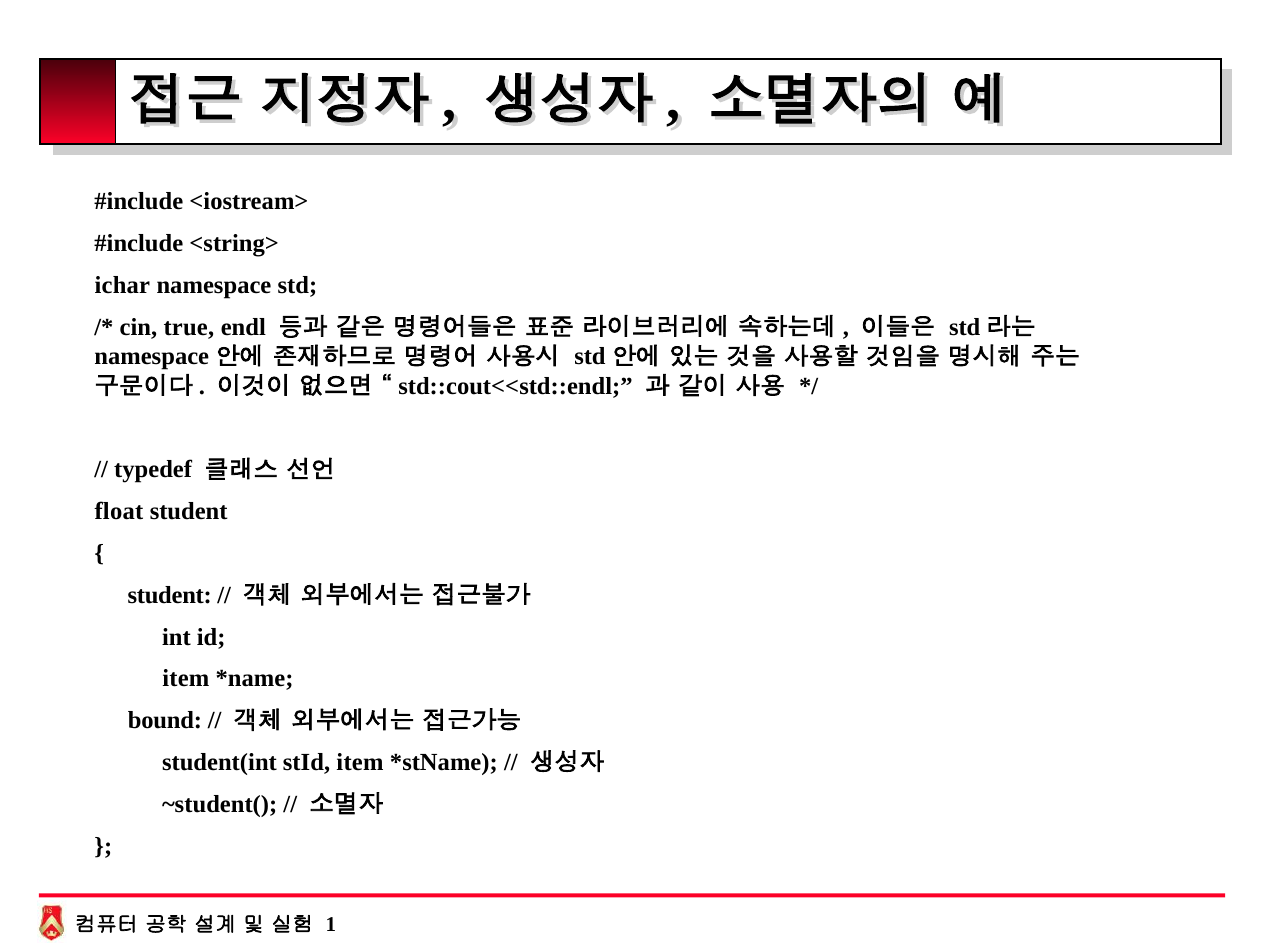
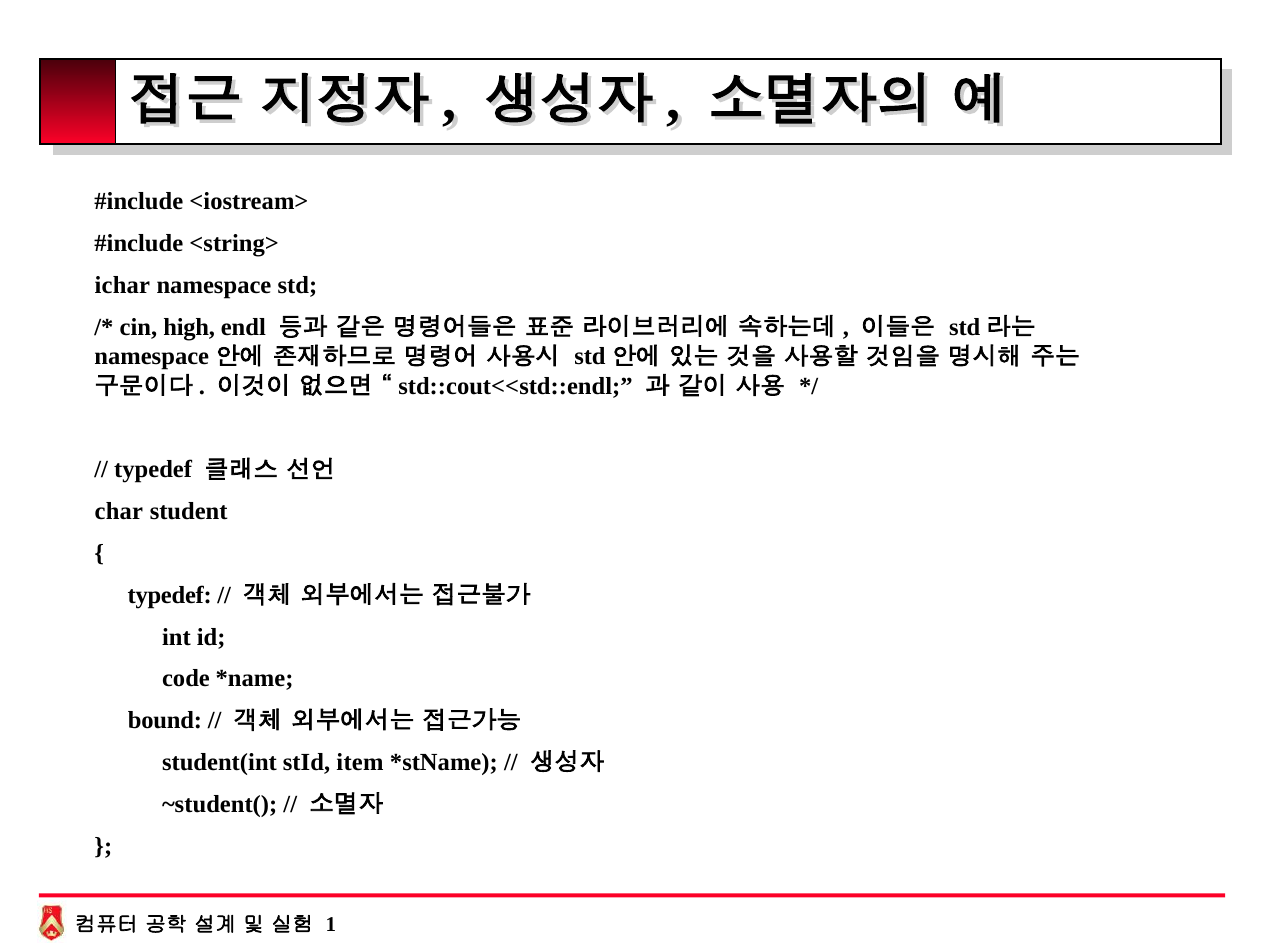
true: true -> high
float: float -> char
student at (170, 595): student -> typedef
item at (186, 679): item -> code
